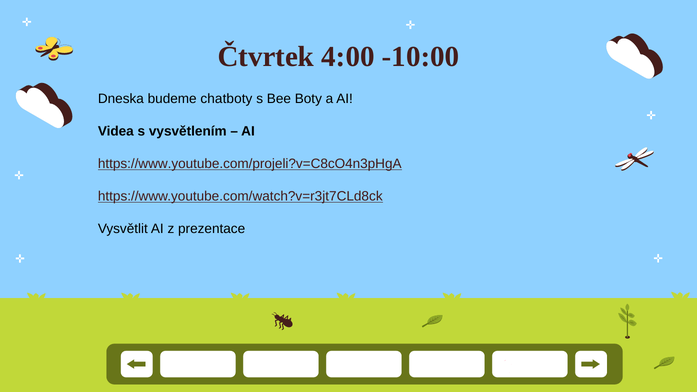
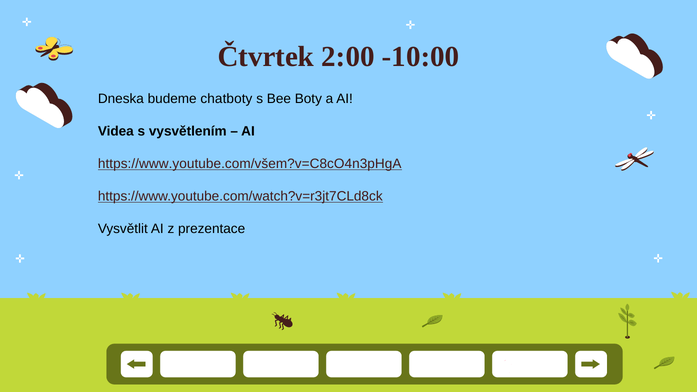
4:00: 4:00 -> 2:00
https://www.youtube.com/projeli?v=C8cO4n3pHgA: https://www.youtube.com/projeli?v=C8cO4n3pHgA -> https://www.youtube.com/všem?v=C8cO4n3pHgA
